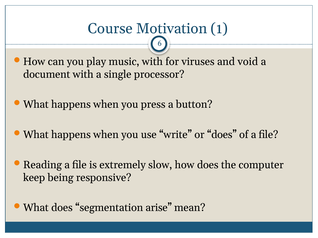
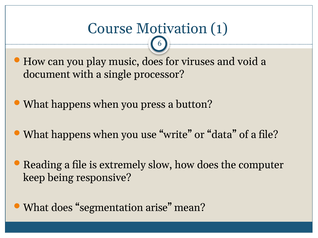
music with: with -> does
or does: does -> data
